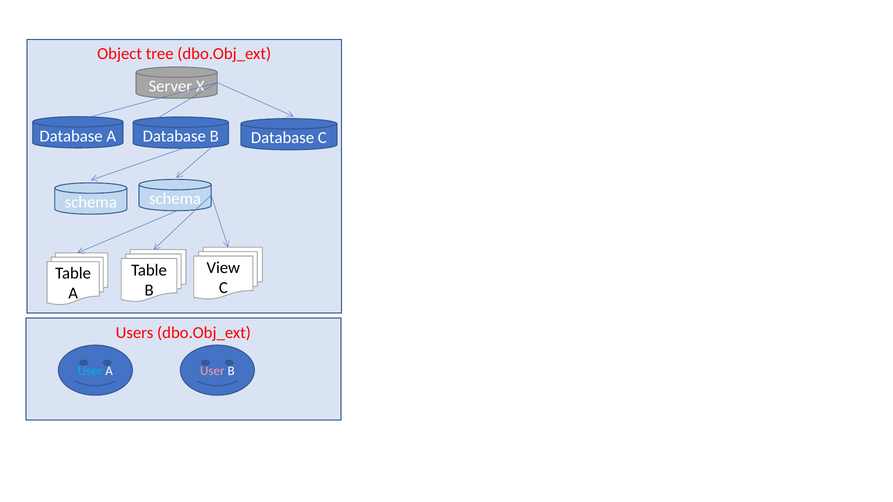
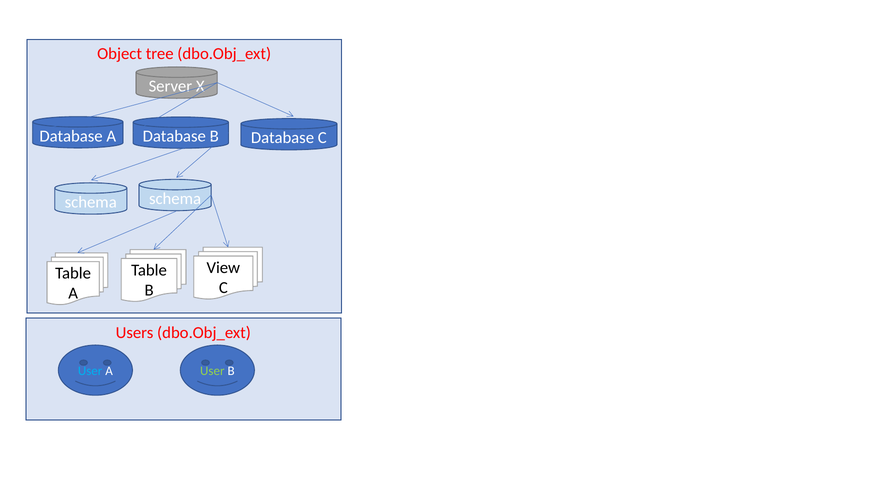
User at (212, 371) colour: pink -> light green
